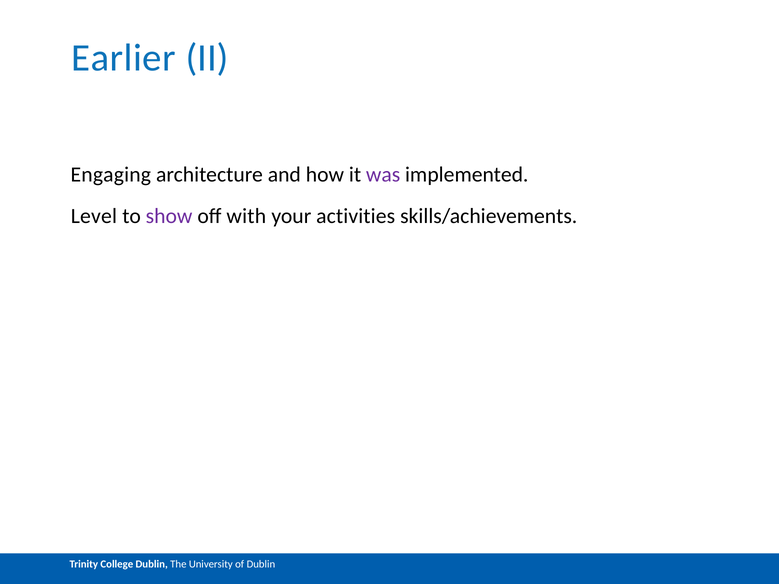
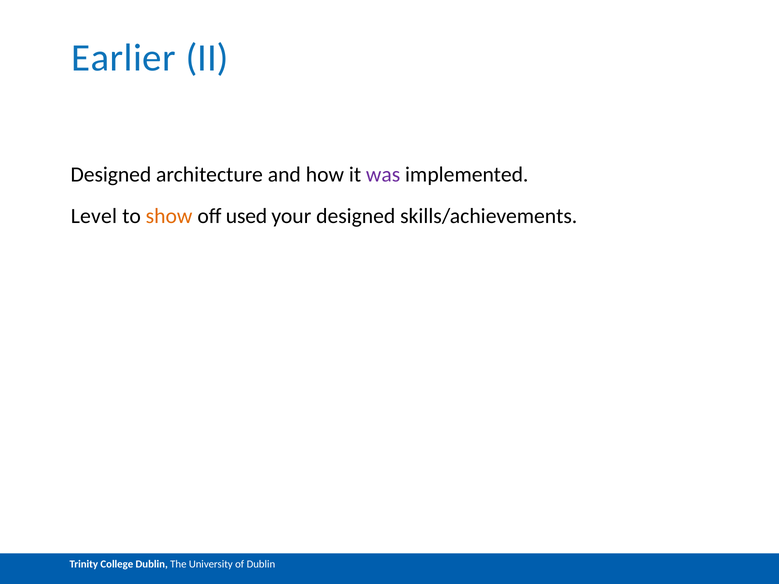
Engaging at (111, 175): Engaging -> Designed
show colour: purple -> orange
with: with -> used
your activities: activities -> designed
